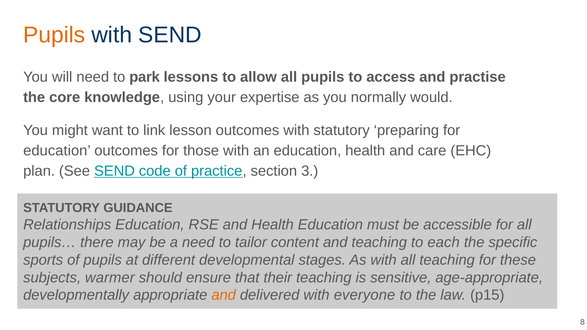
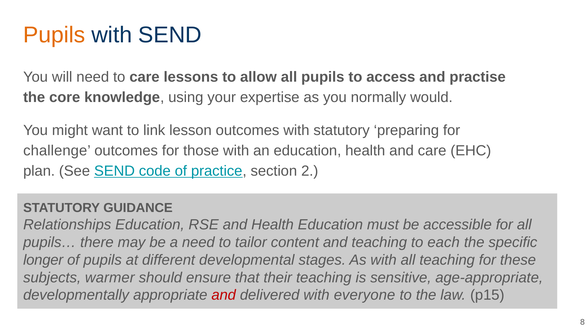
to park: park -> care
education at (57, 151): education -> challenge
3: 3 -> 2
sports: sports -> longer
and at (224, 295) colour: orange -> red
